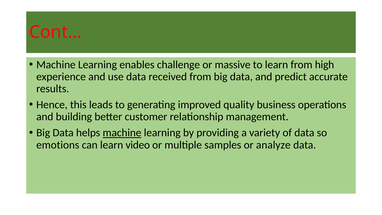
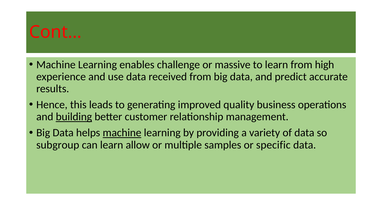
building underline: none -> present
emotions: emotions -> subgroup
video: video -> allow
analyze: analyze -> specific
